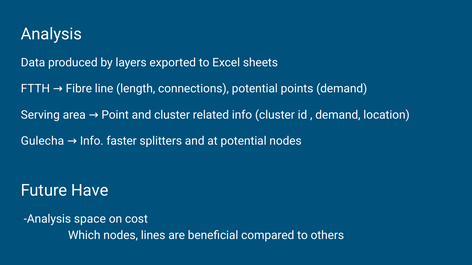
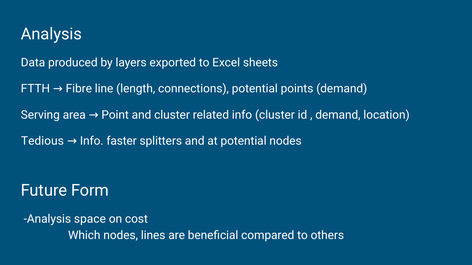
Gulecha: Gulecha -> Tedious
Have: Have -> Form
